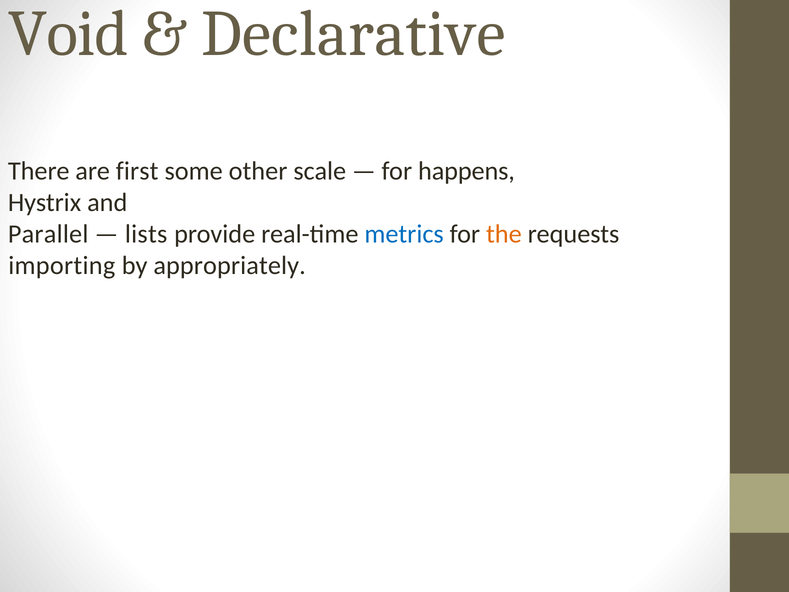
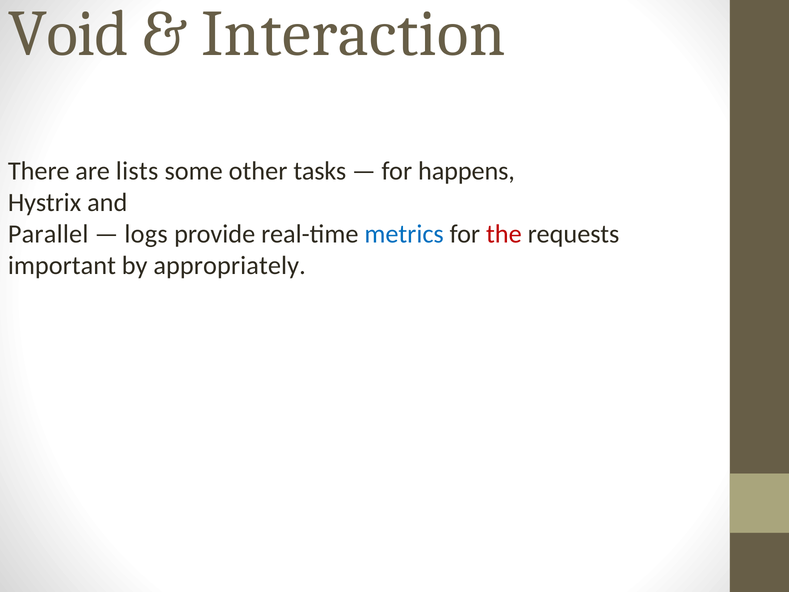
Declarative: Declarative -> Interaction
first: first -> lists
scale: scale -> tasks
lists: lists -> logs
the colour: orange -> red
importing: importing -> important
